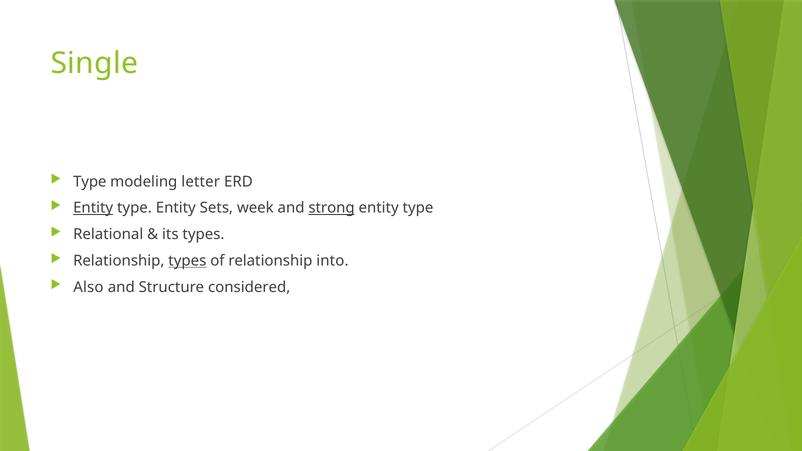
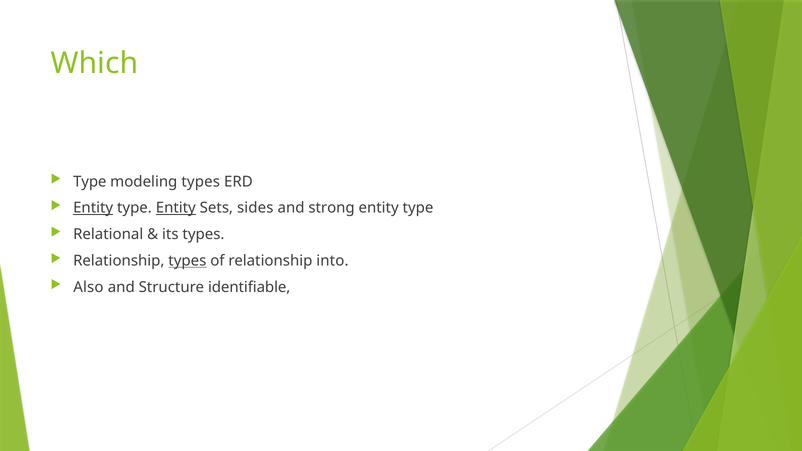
Single: Single -> Which
modeling letter: letter -> types
Entity at (176, 208) underline: none -> present
week: week -> sides
strong underline: present -> none
considered: considered -> identifiable
